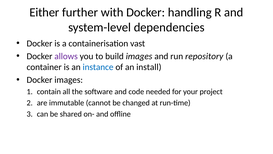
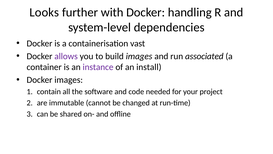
Either: Either -> Looks
repository: repository -> associated
instance colour: blue -> purple
